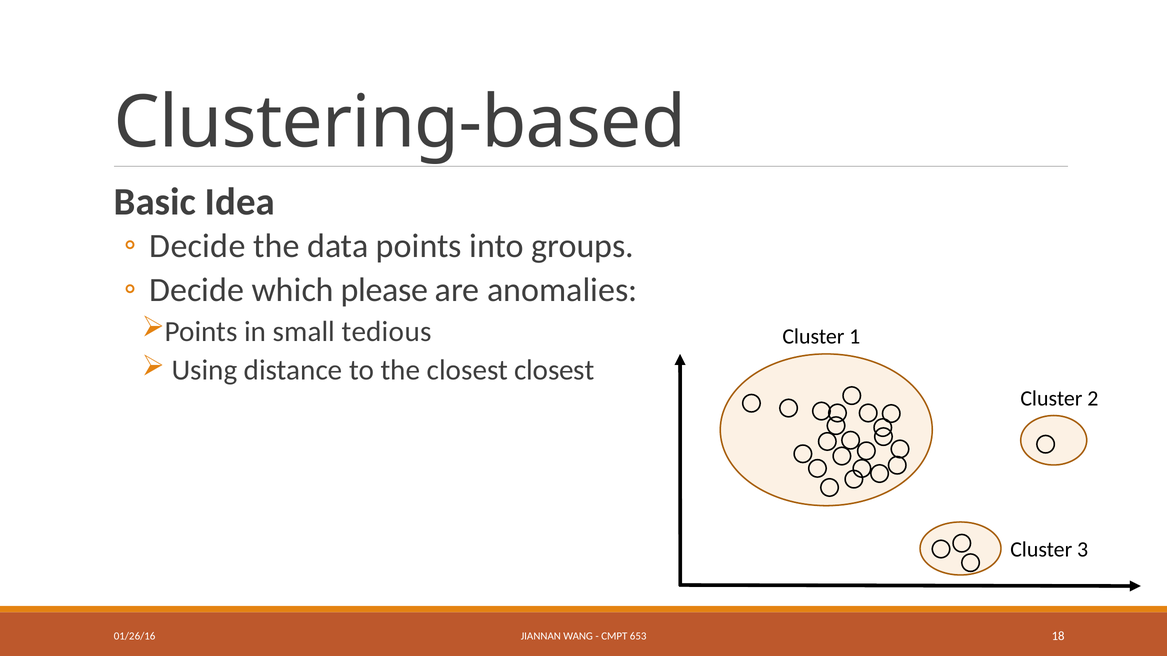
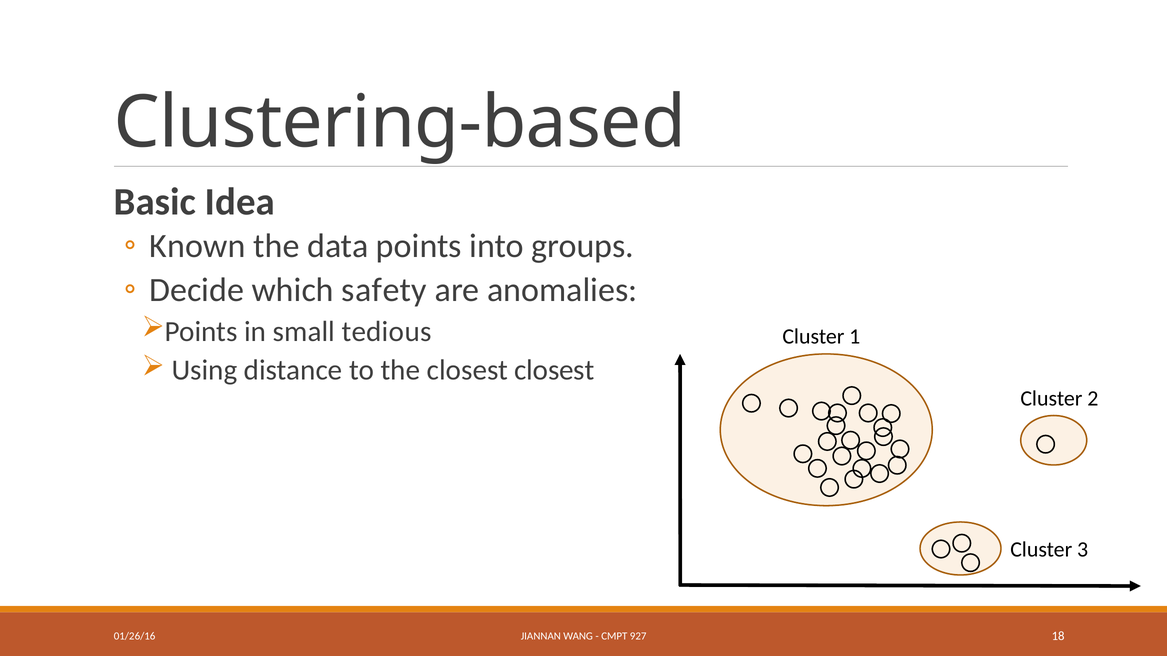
Decide at (197, 246): Decide -> Known
please: please -> safety
653: 653 -> 927
